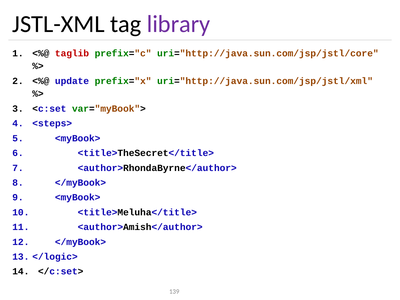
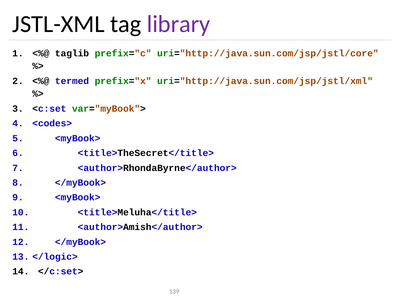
taglib colour: red -> black
update: update -> termed
<steps>: <steps> -> <codes>
